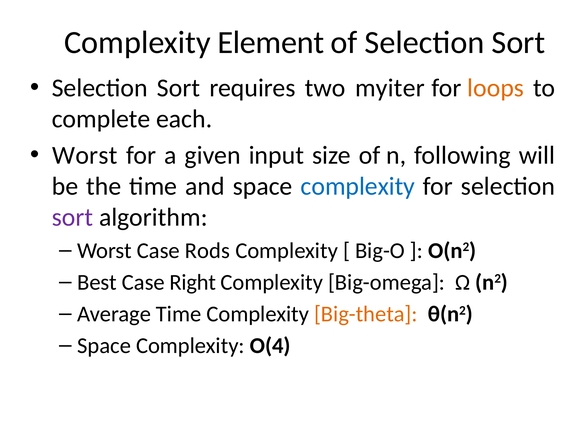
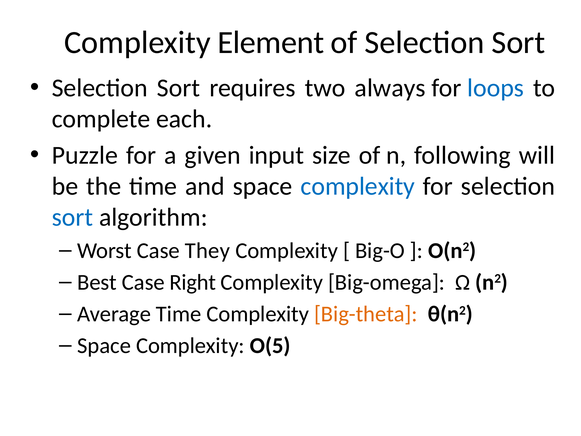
myiter: myiter -> always
loops colour: orange -> blue
Worst at (85, 155): Worst -> Puzzle
sort at (72, 217) colour: purple -> blue
Rods: Rods -> They
O(4: O(4 -> O(5
